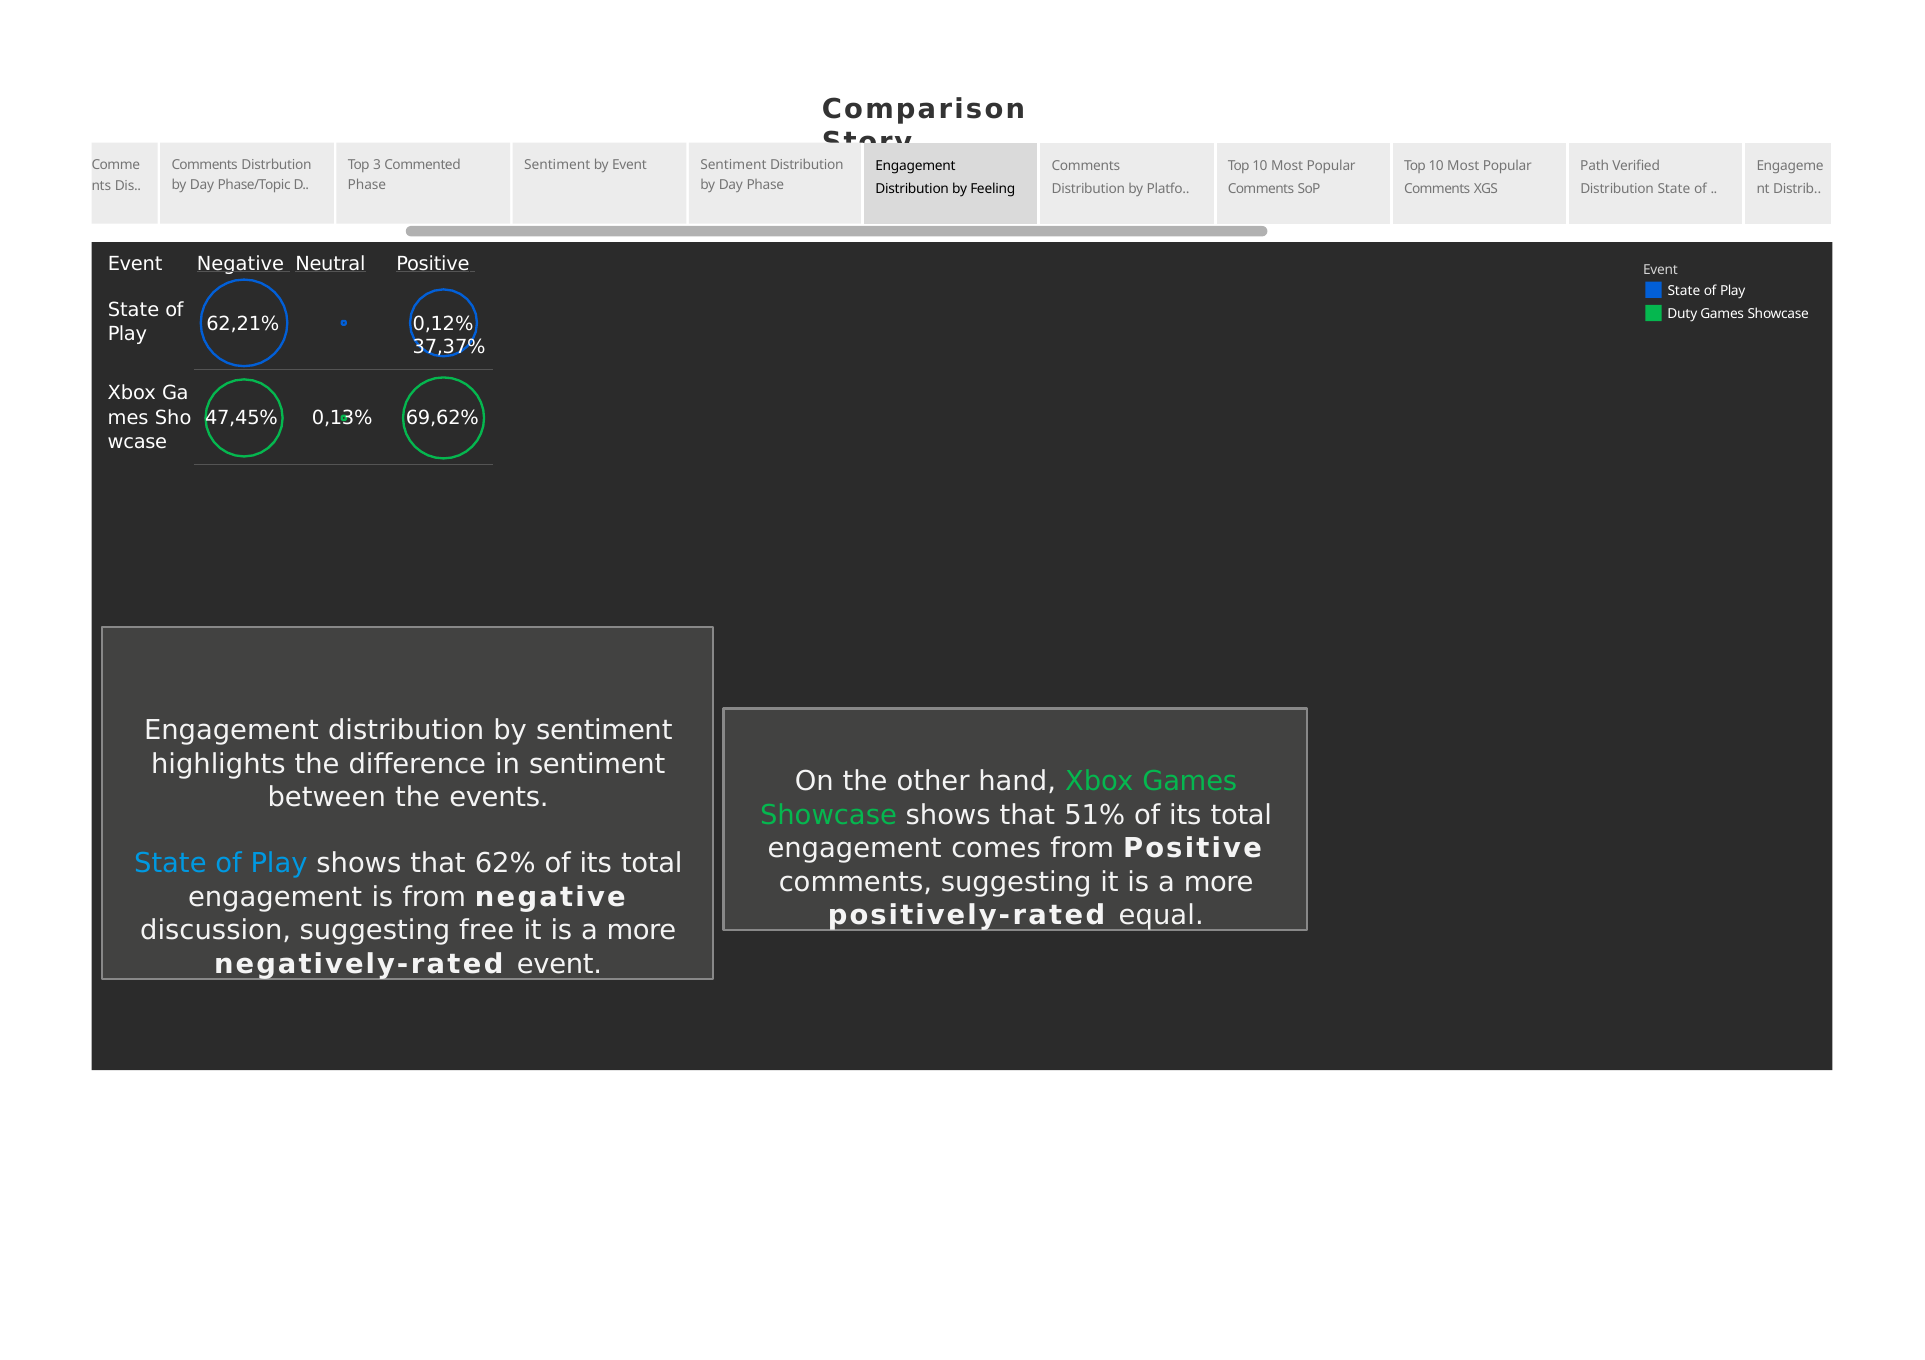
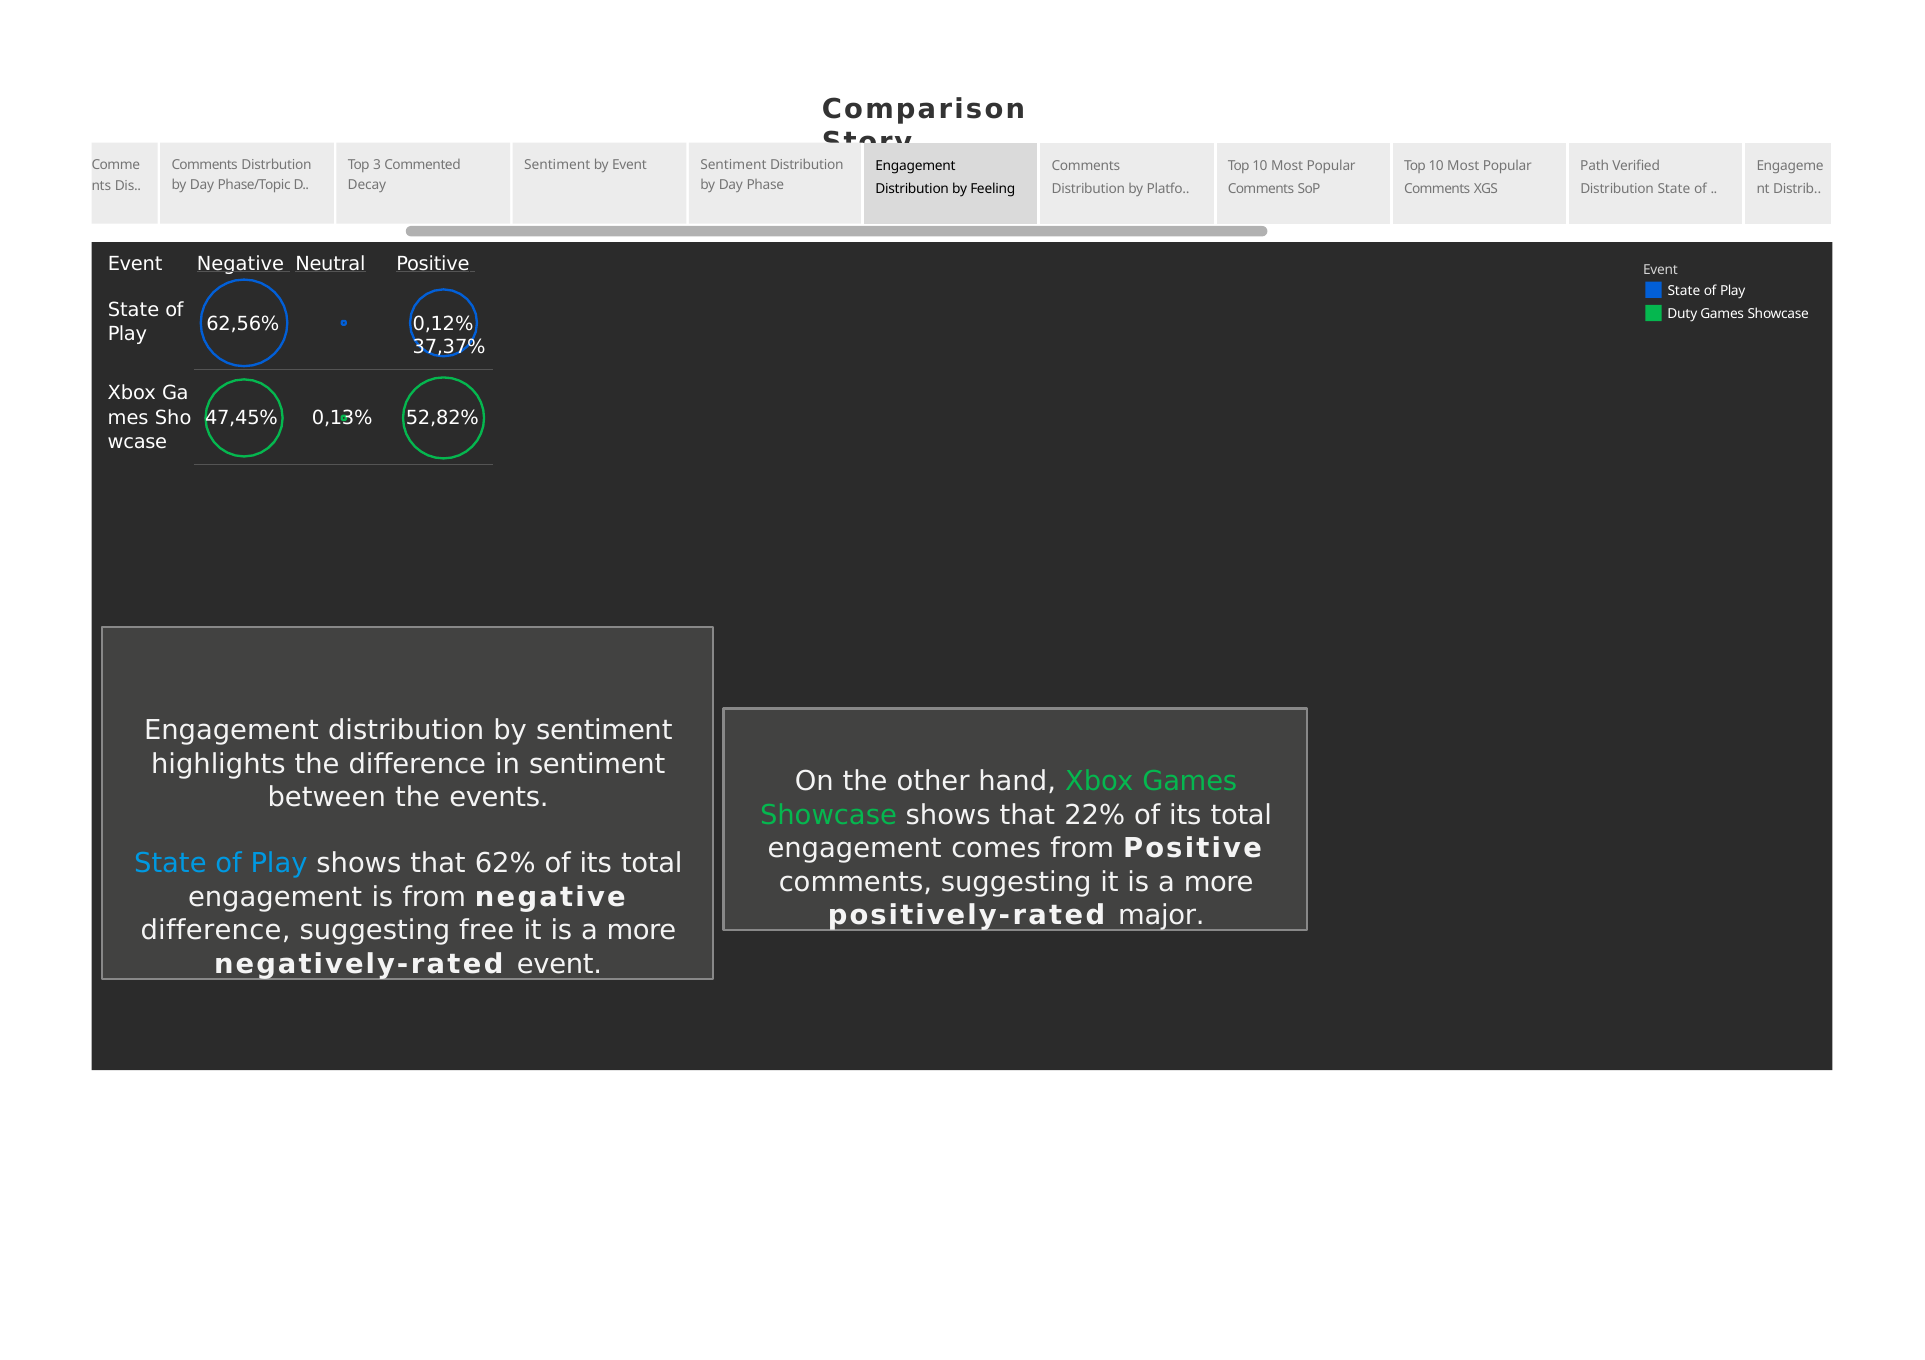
Phase at (367, 185): Phase -> Decay
62,21%: 62,21% -> 62,56%
69,62%: 69,62% -> 52,82%
51%: 51% -> 22%
equal: equal -> major
discussion at (216, 931): discussion -> difference
